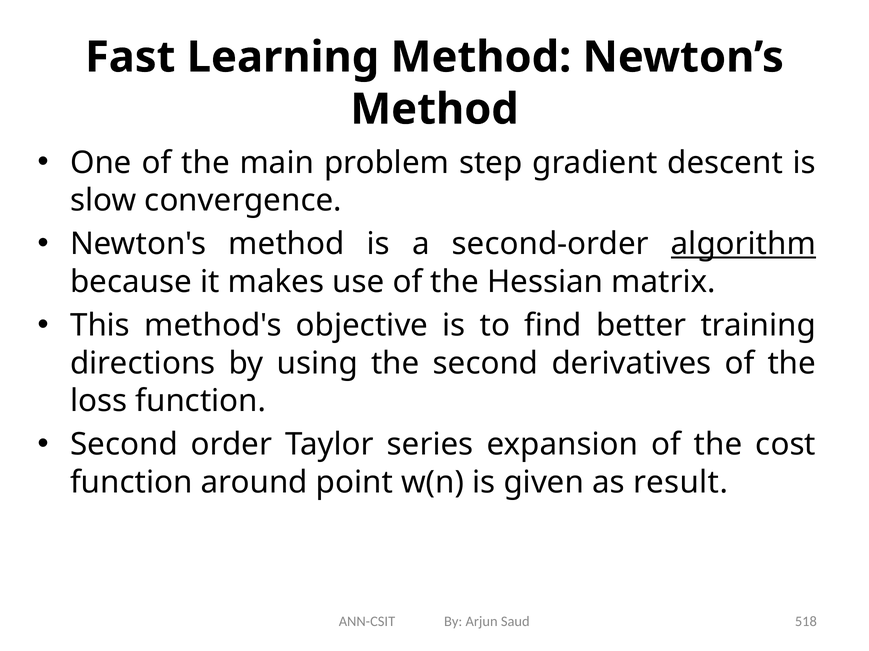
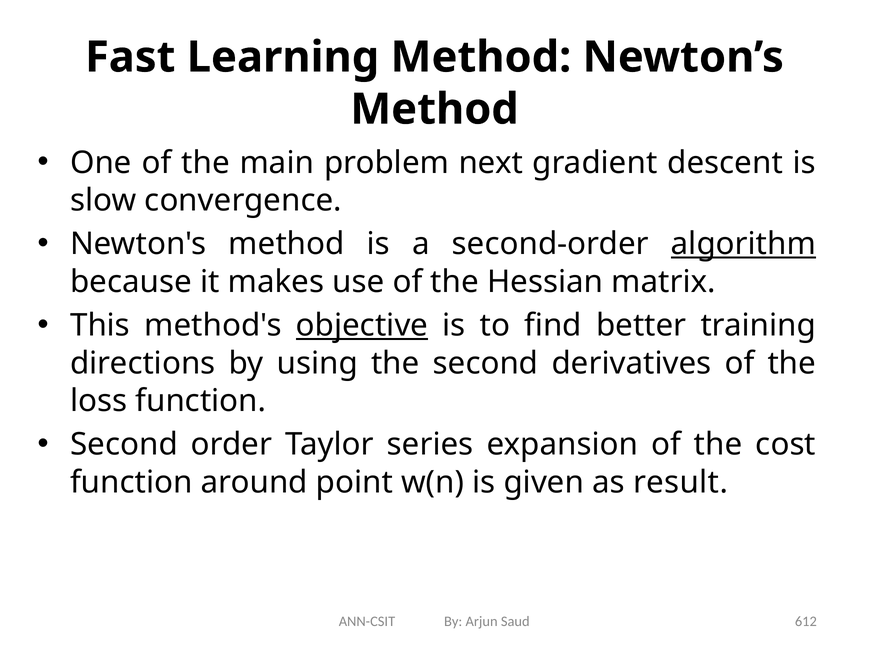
step: step -> next
objective underline: none -> present
518: 518 -> 612
